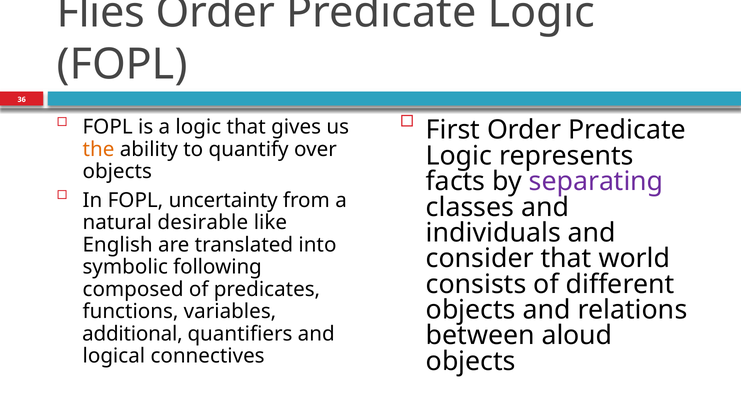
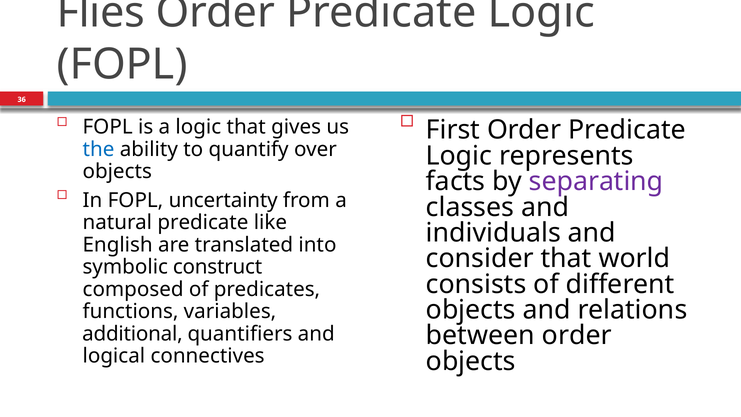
the colour: orange -> blue
natural desirable: desirable -> predicate
following: following -> construct
between aloud: aloud -> order
